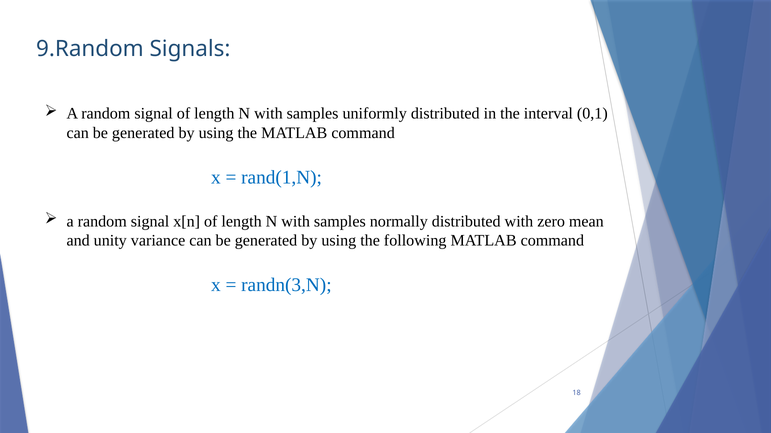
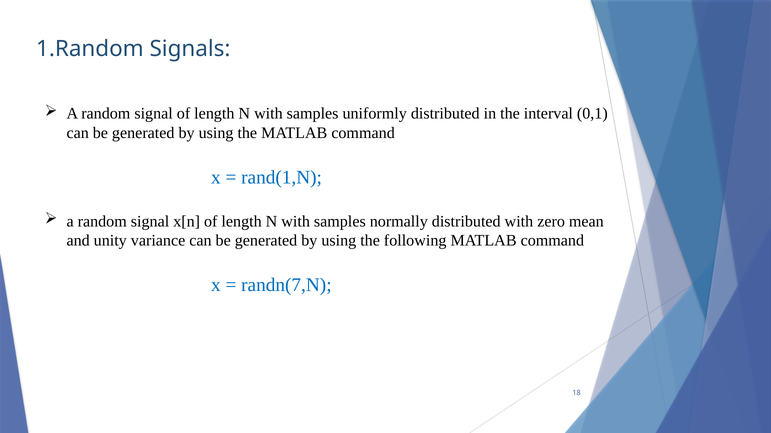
9.Random: 9.Random -> 1.Random
randn(3,N: randn(3,N -> randn(7,N
